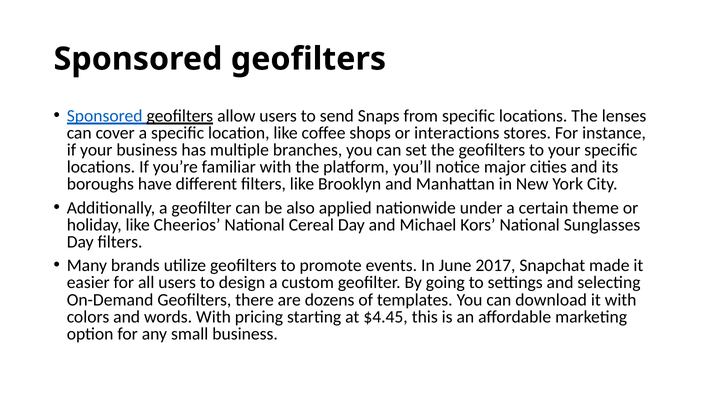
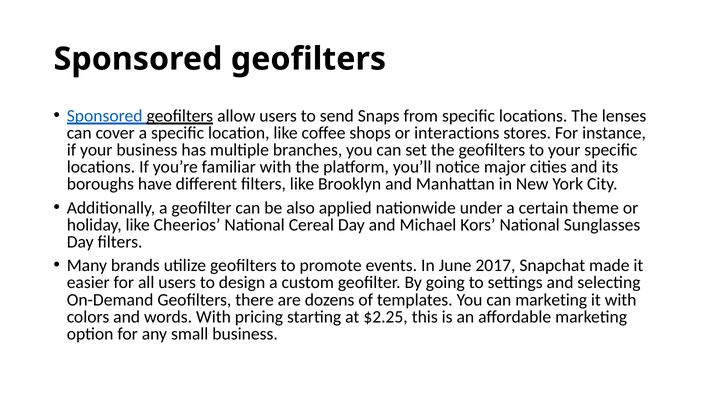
can download: download -> marketing
$4.45: $4.45 -> $2.25
